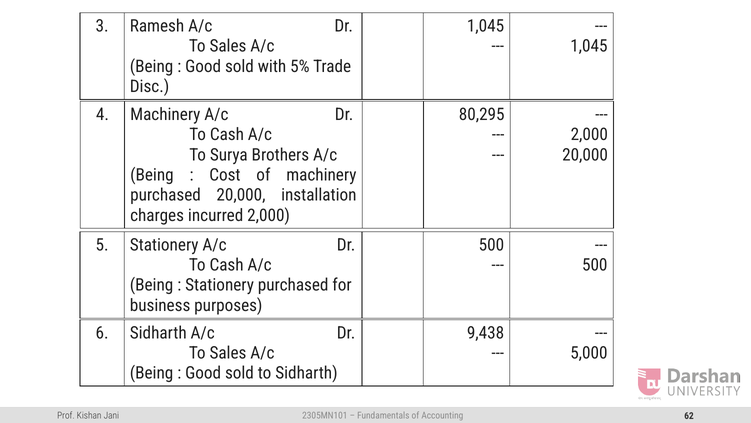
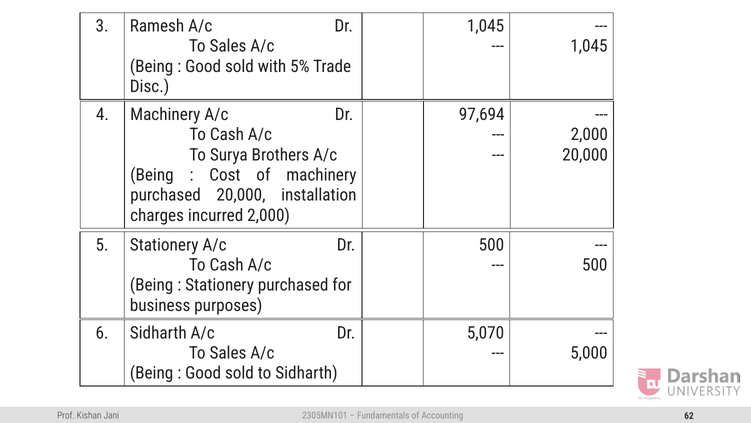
80,295: 80,295 -> 97,694
9,438: 9,438 -> 5,070
